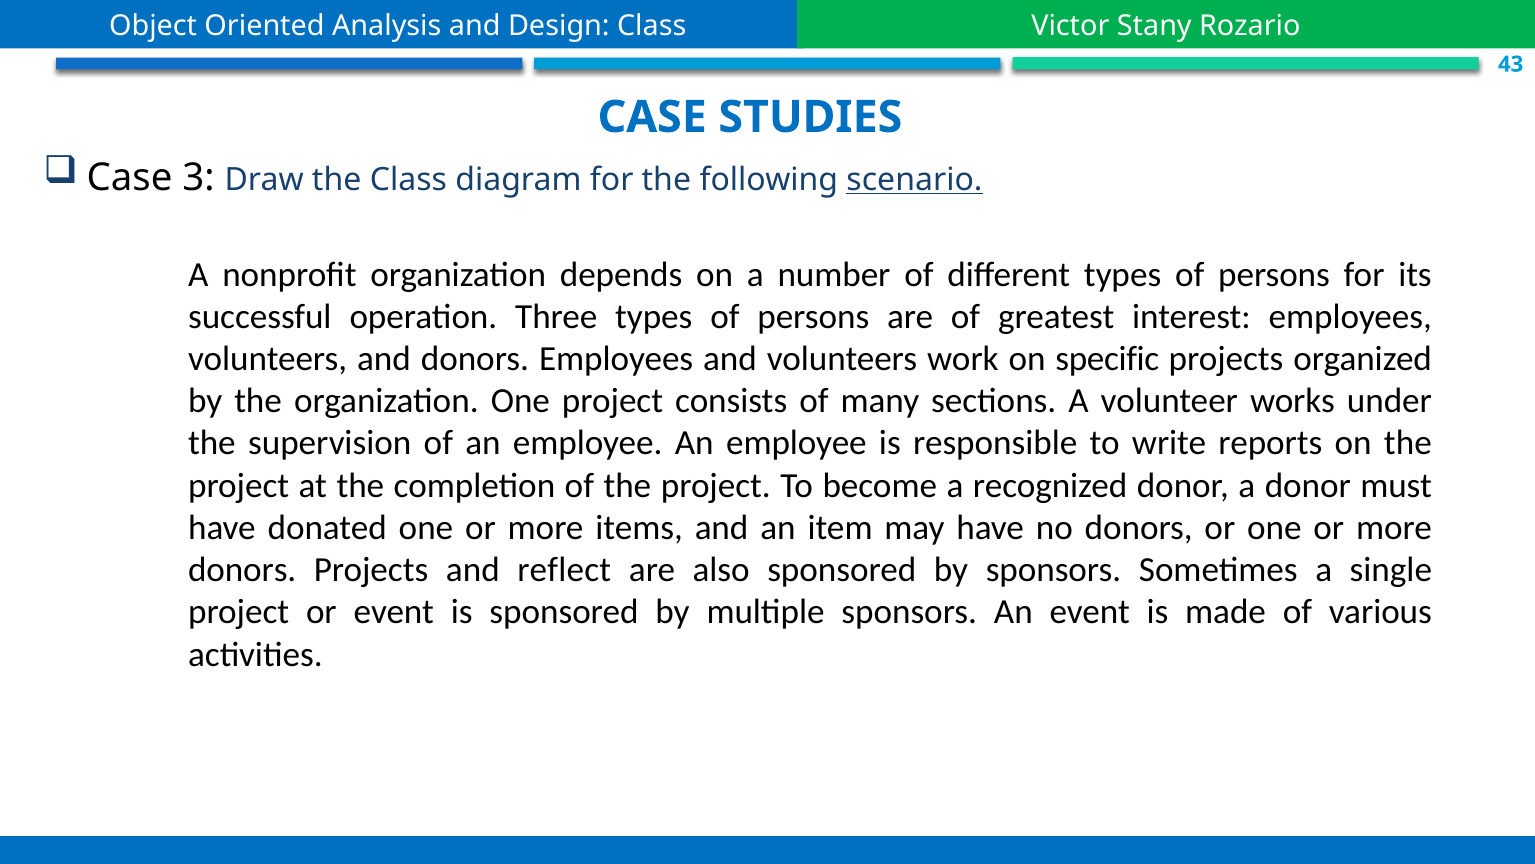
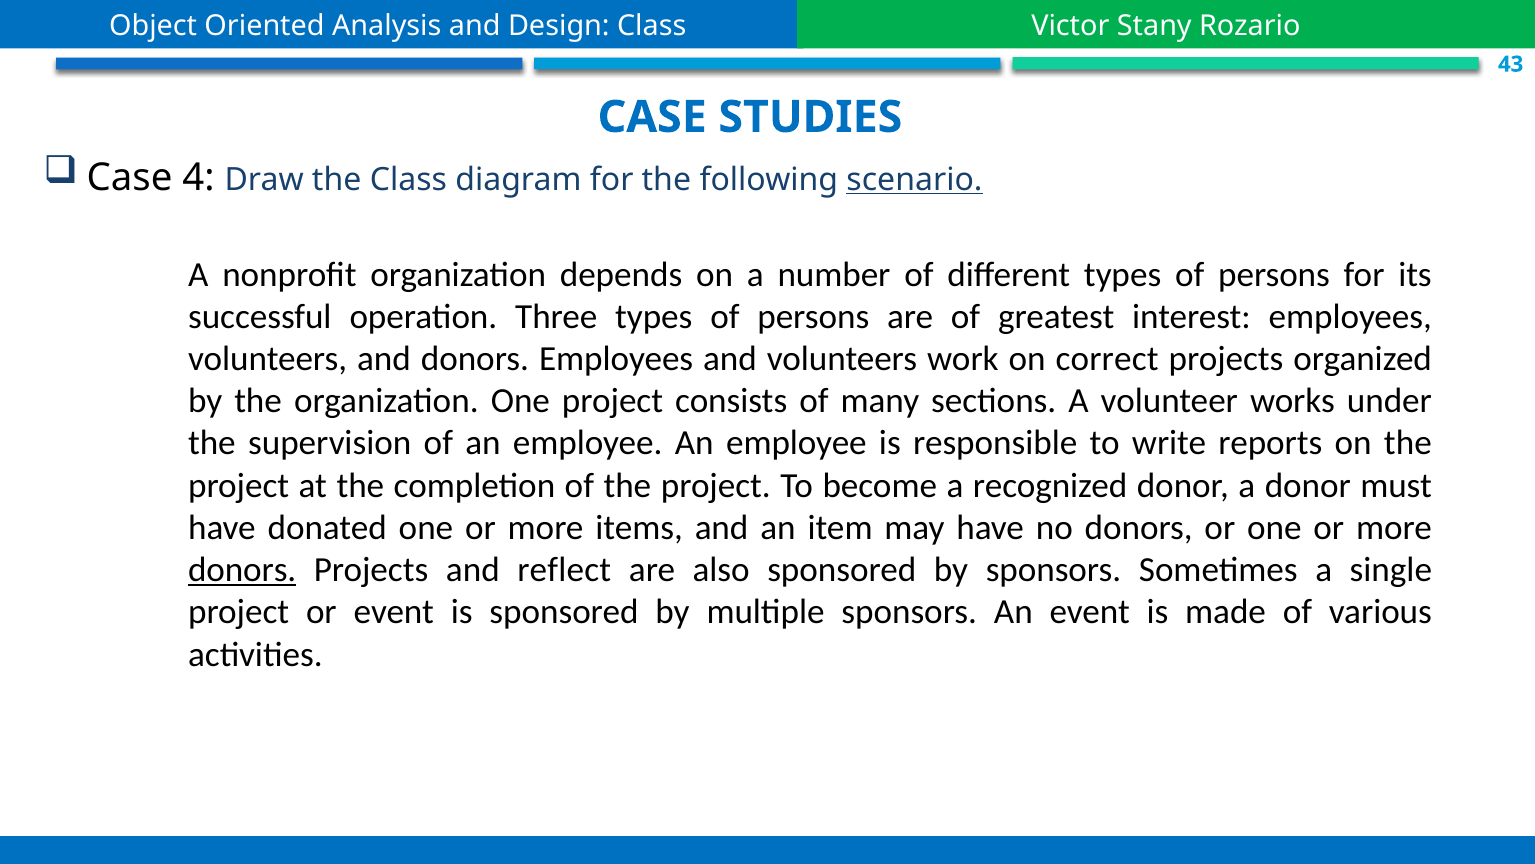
3: 3 -> 4
specific: specific -> correct
donors at (242, 570) underline: none -> present
